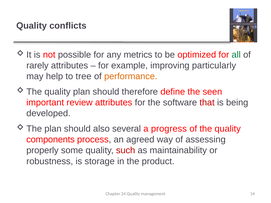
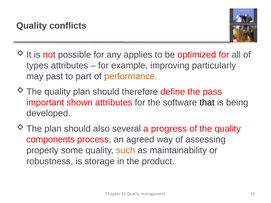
metrics: metrics -> applies
rarely: rarely -> types
help: help -> past
tree: tree -> part
seen: seen -> pass
review: review -> shown
that colour: red -> black
such colour: red -> orange
